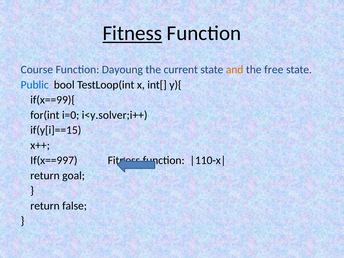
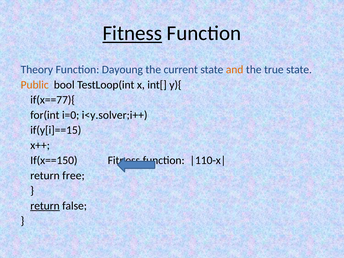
Course: Course -> Theory
free: free -> true
Public colour: blue -> orange
if(x==99){: if(x==99){ -> if(x==77){
If(x==997: If(x==997 -> If(x==150
goal: goal -> free
return at (45, 206) underline: none -> present
